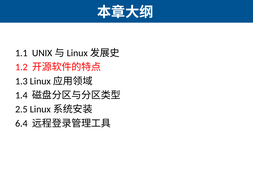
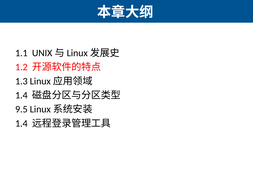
2.5: 2.5 -> 9.5
6.4 at (21, 123): 6.4 -> 1.4
